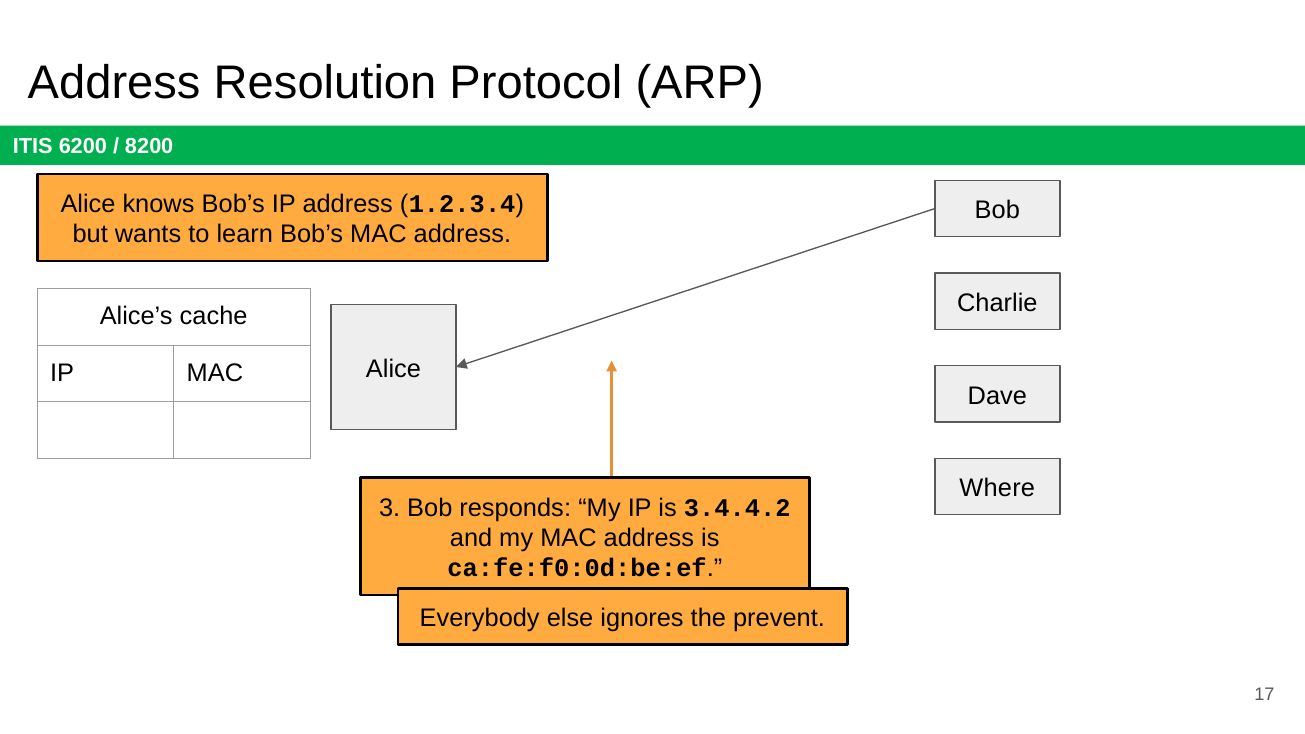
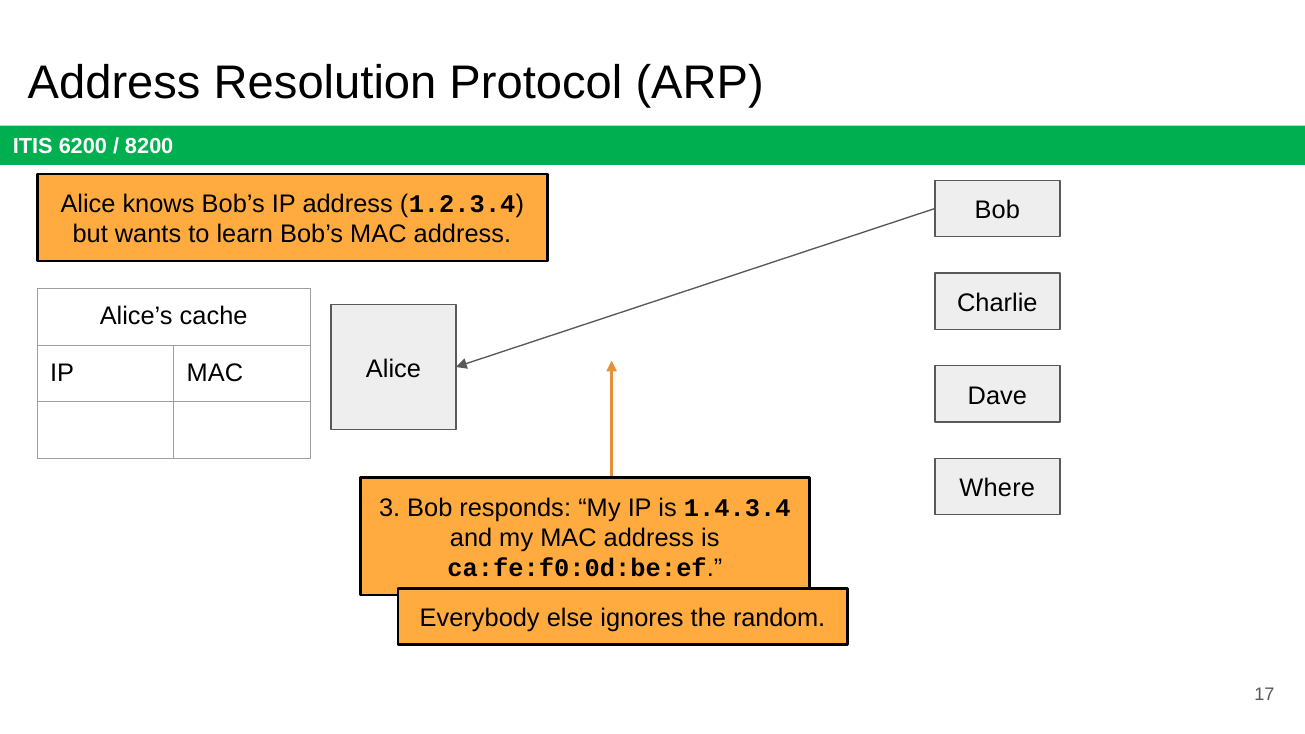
3.4.4.2: 3.4.4.2 -> 1.4.3.4
prevent: prevent -> random
